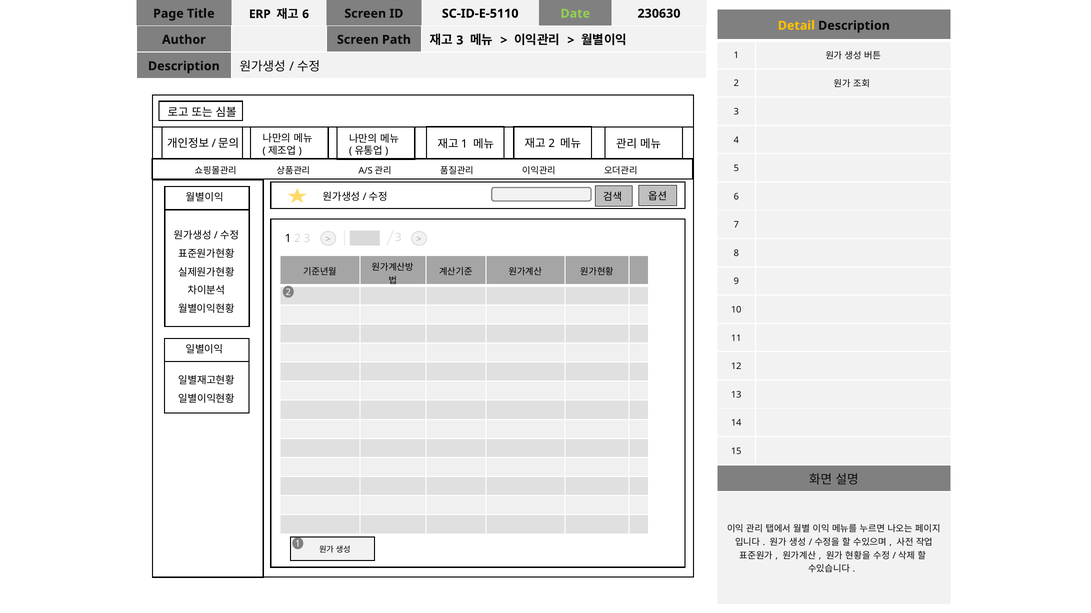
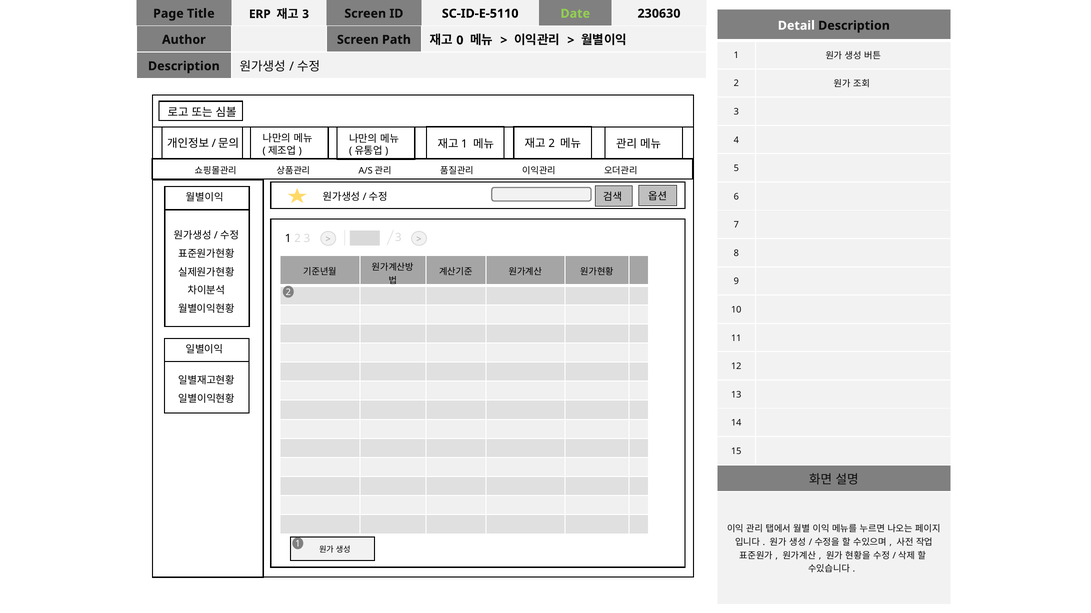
6 at (306, 14): 6 -> 3
Detail colour: yellow -> white
3 at (460, 40): 3 -> 0
